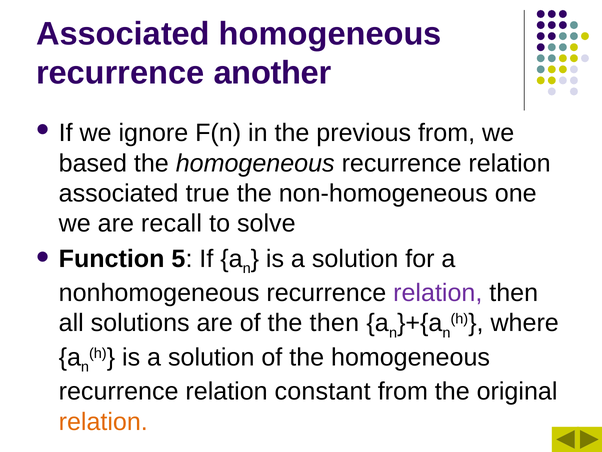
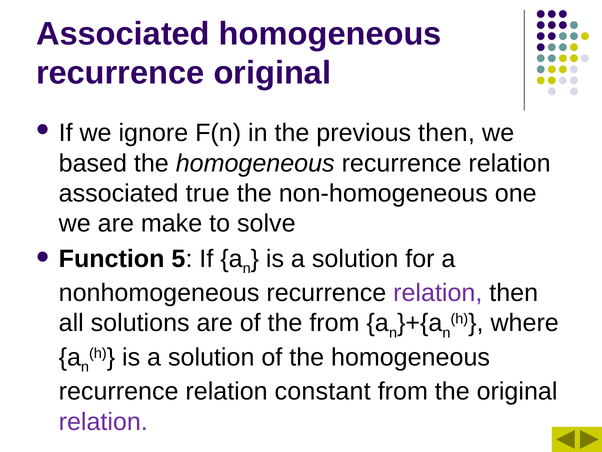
recurrence another: another -> original
previous from: from -> then
recall: recall -> make
the then: then -> from
relation at (103, 421) colour: orange -> purple
